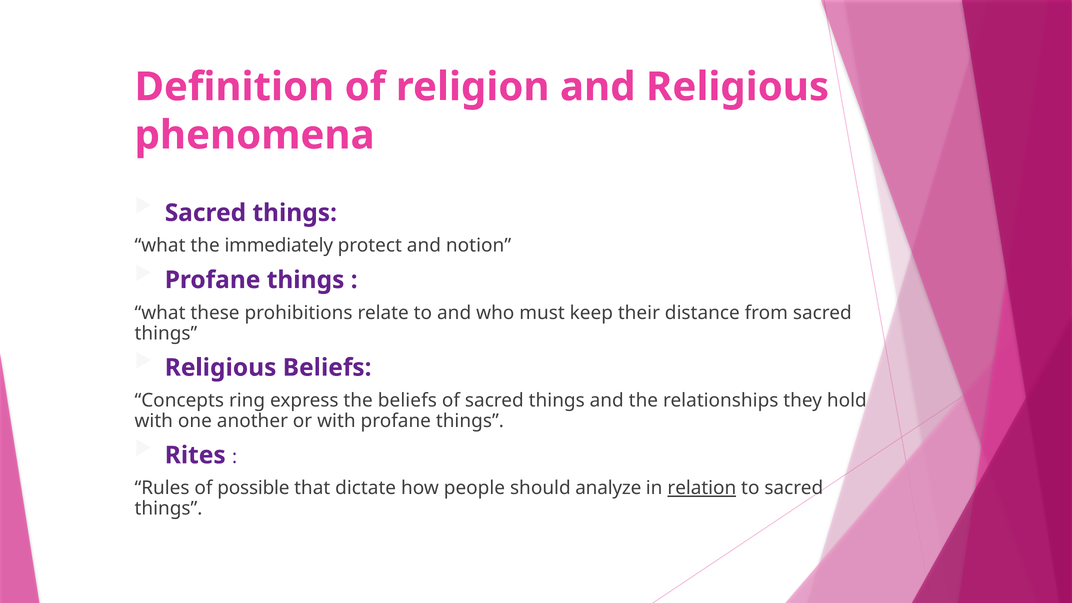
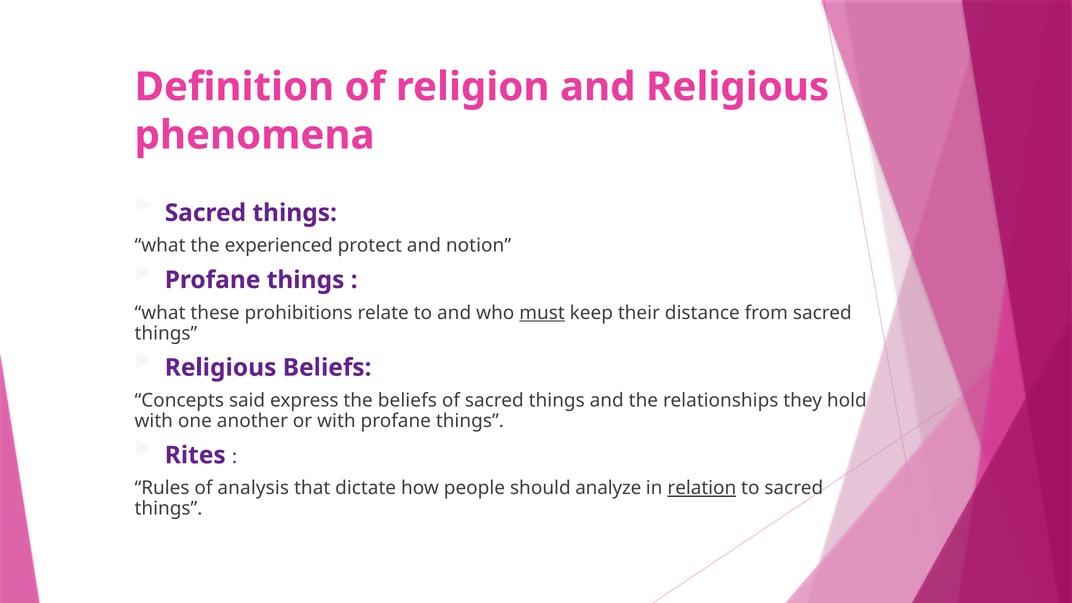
immediately: immediately -> experienced
must underline: none -> present
ring: ring -> said
possible: possible -> analysis
